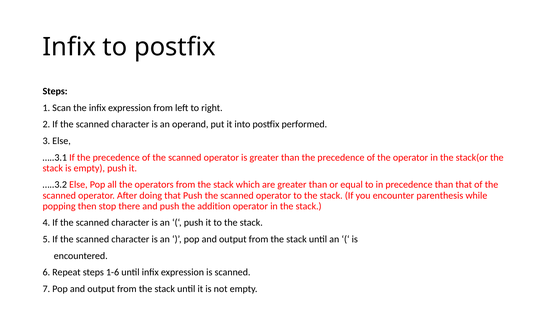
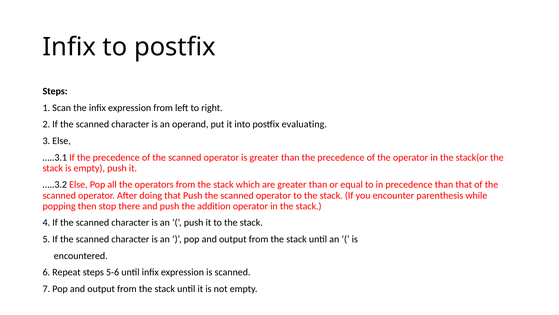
performed: performed -> evaluating
1-6: 1-6 -> 5-6
